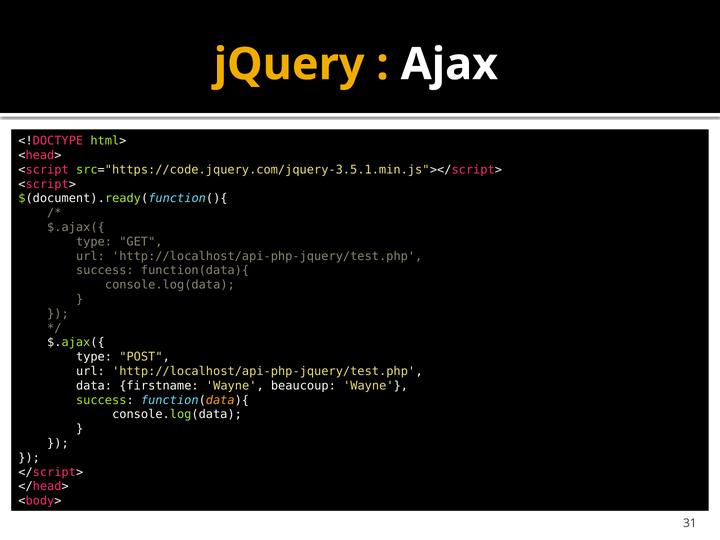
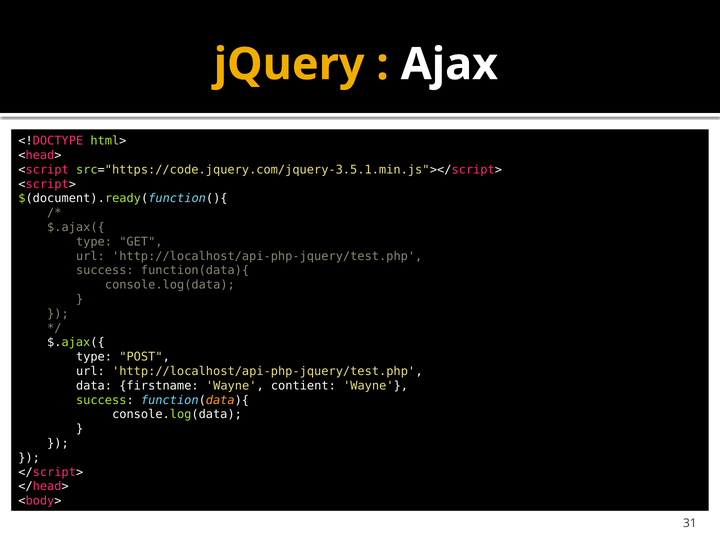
beaucoup: beaucoup -> contient
